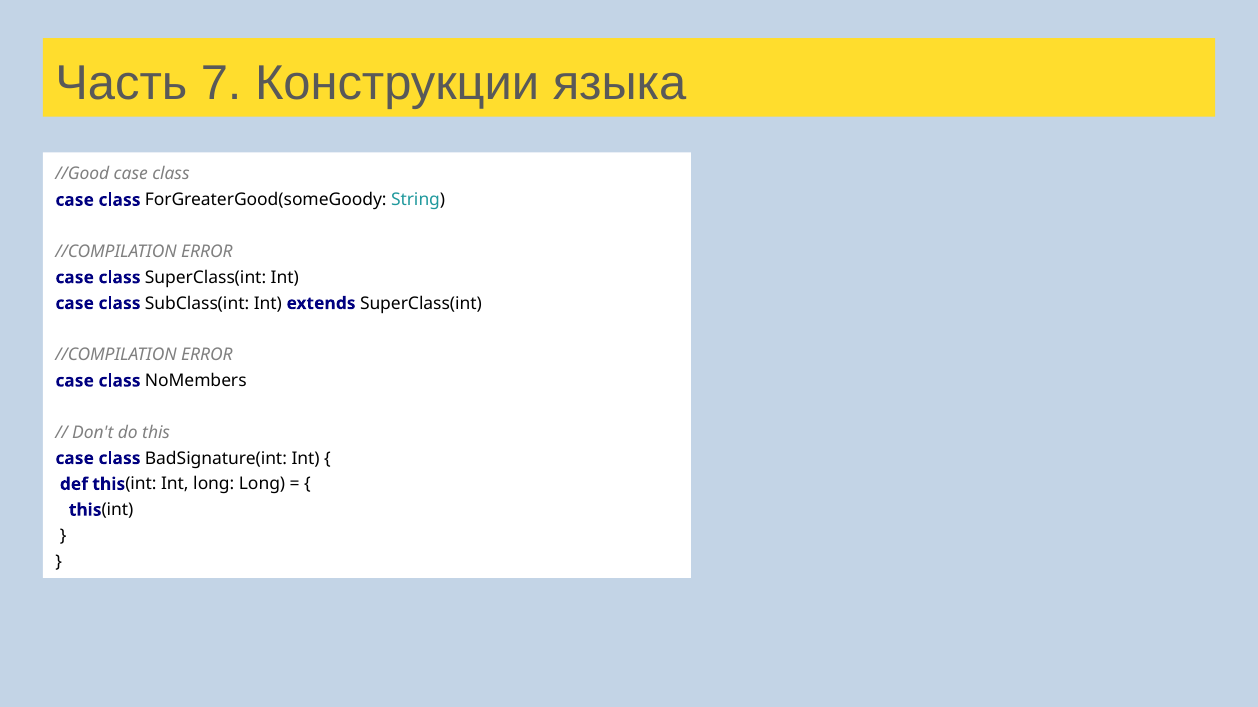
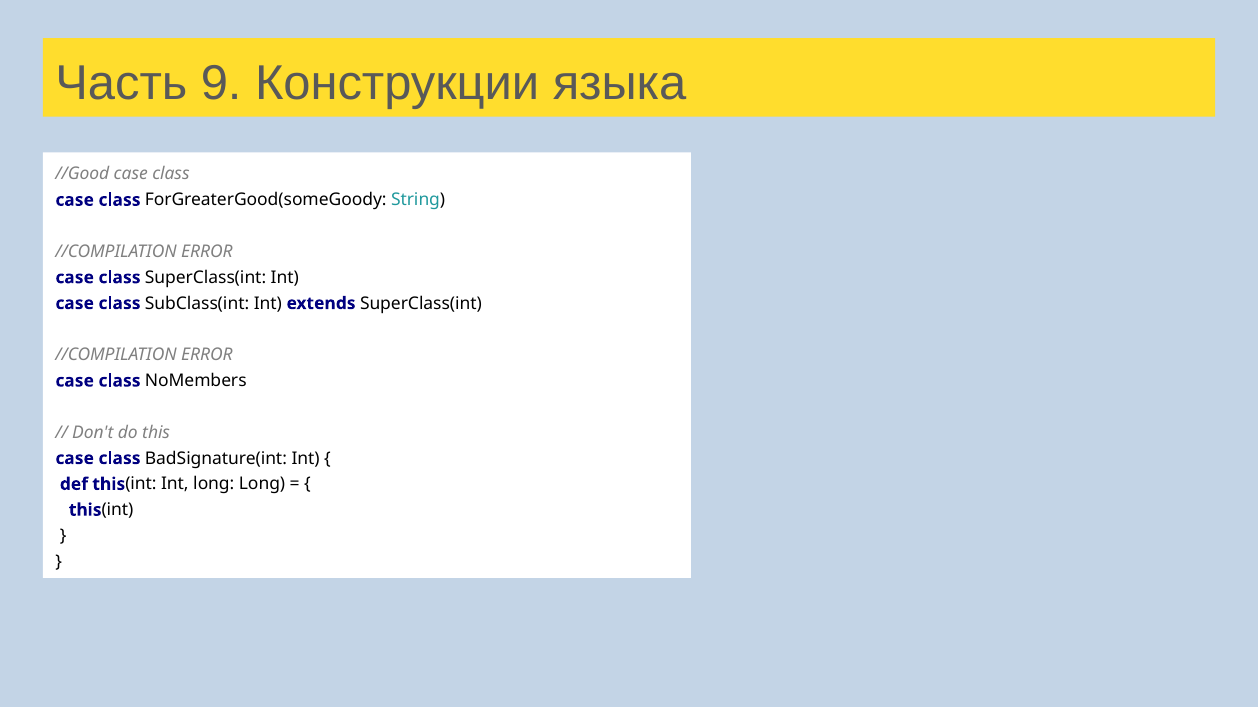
7: 7 -> 9
